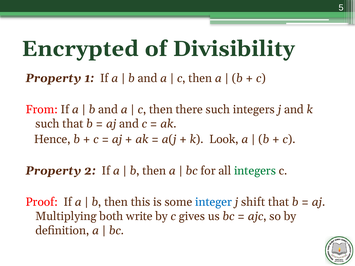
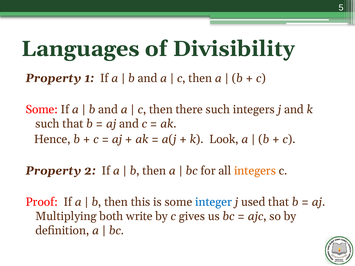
Encrypted: Encrypted -> Languages
From at (42, 110): From -> Some
integers at (255, 171) colour: green -> orange
shift: shift -> used
